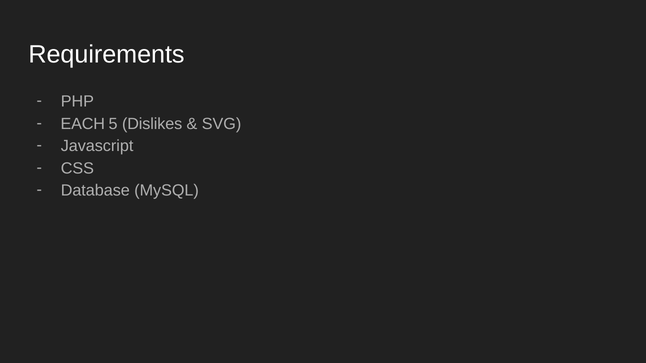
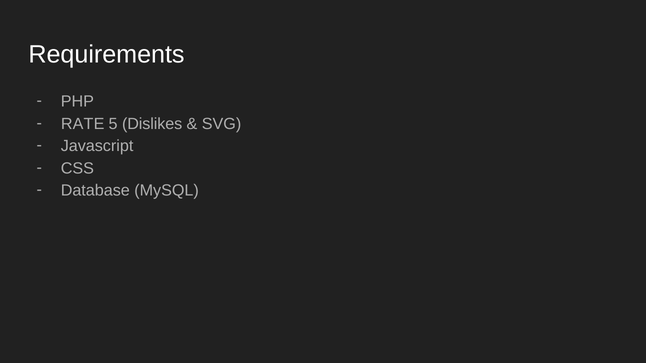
EACH: EACH -> RATE
